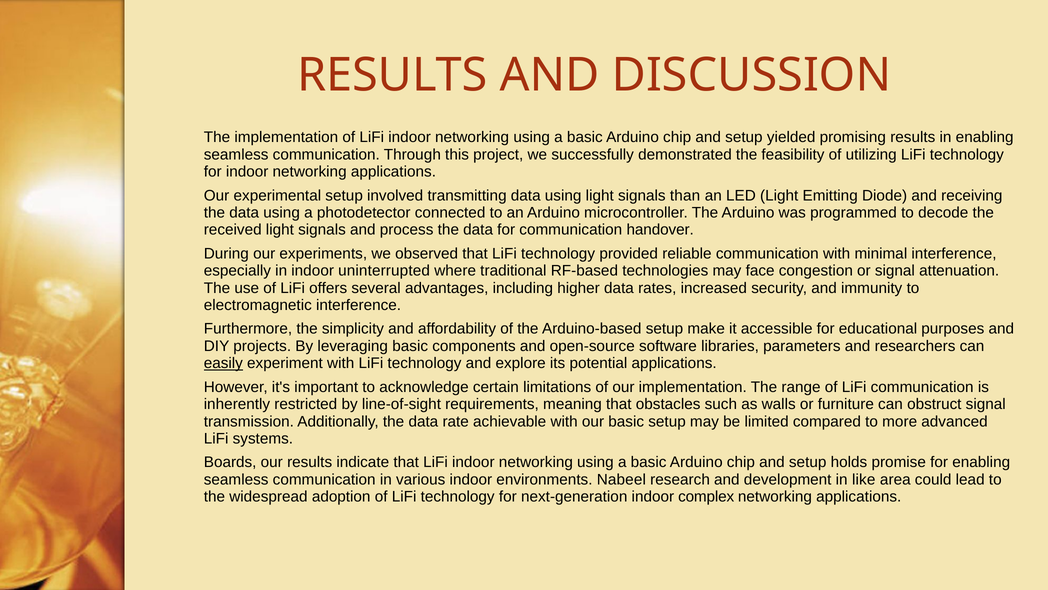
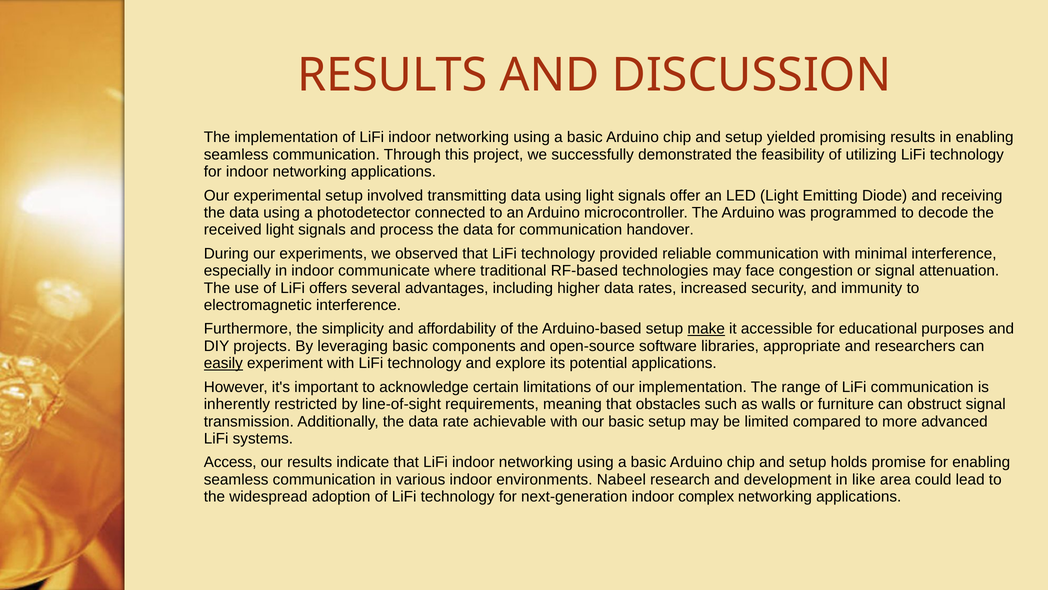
than: than -> offer
uninterrupted: uninterrupted -> communicate
make underline: none -> present
parameters: parameters -> appropriate
Boards: Boards -> Access
